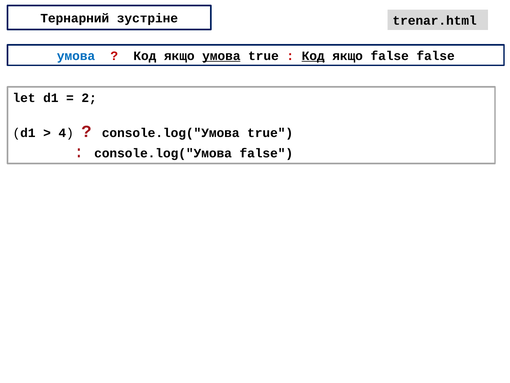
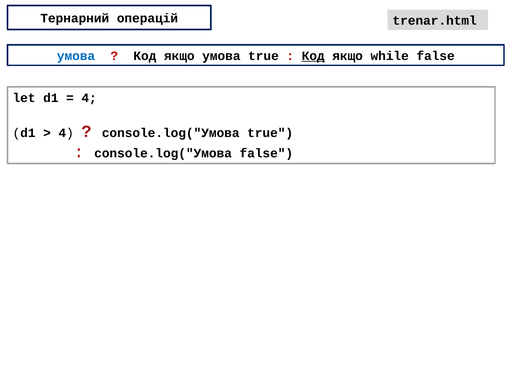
зустріне: зустріне -> операцій
умова at (221, 56) underline: present -> none
якщо false: false -> while
2 at (89, 98): 2 -> 4
